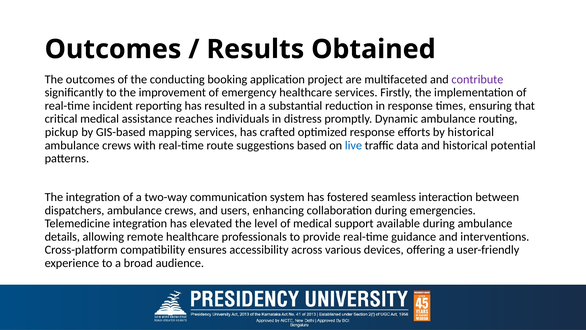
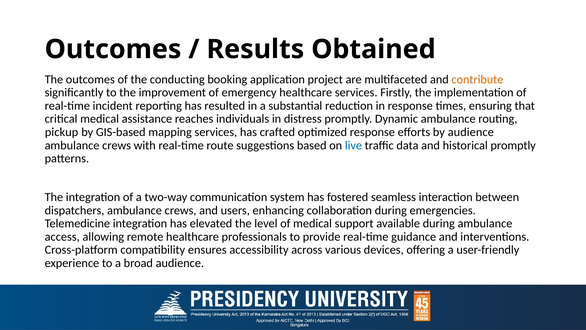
contribute colour: purple -> orange
by historical: historical -> audience
historical potential: potential -> promptly
details: details -> access
